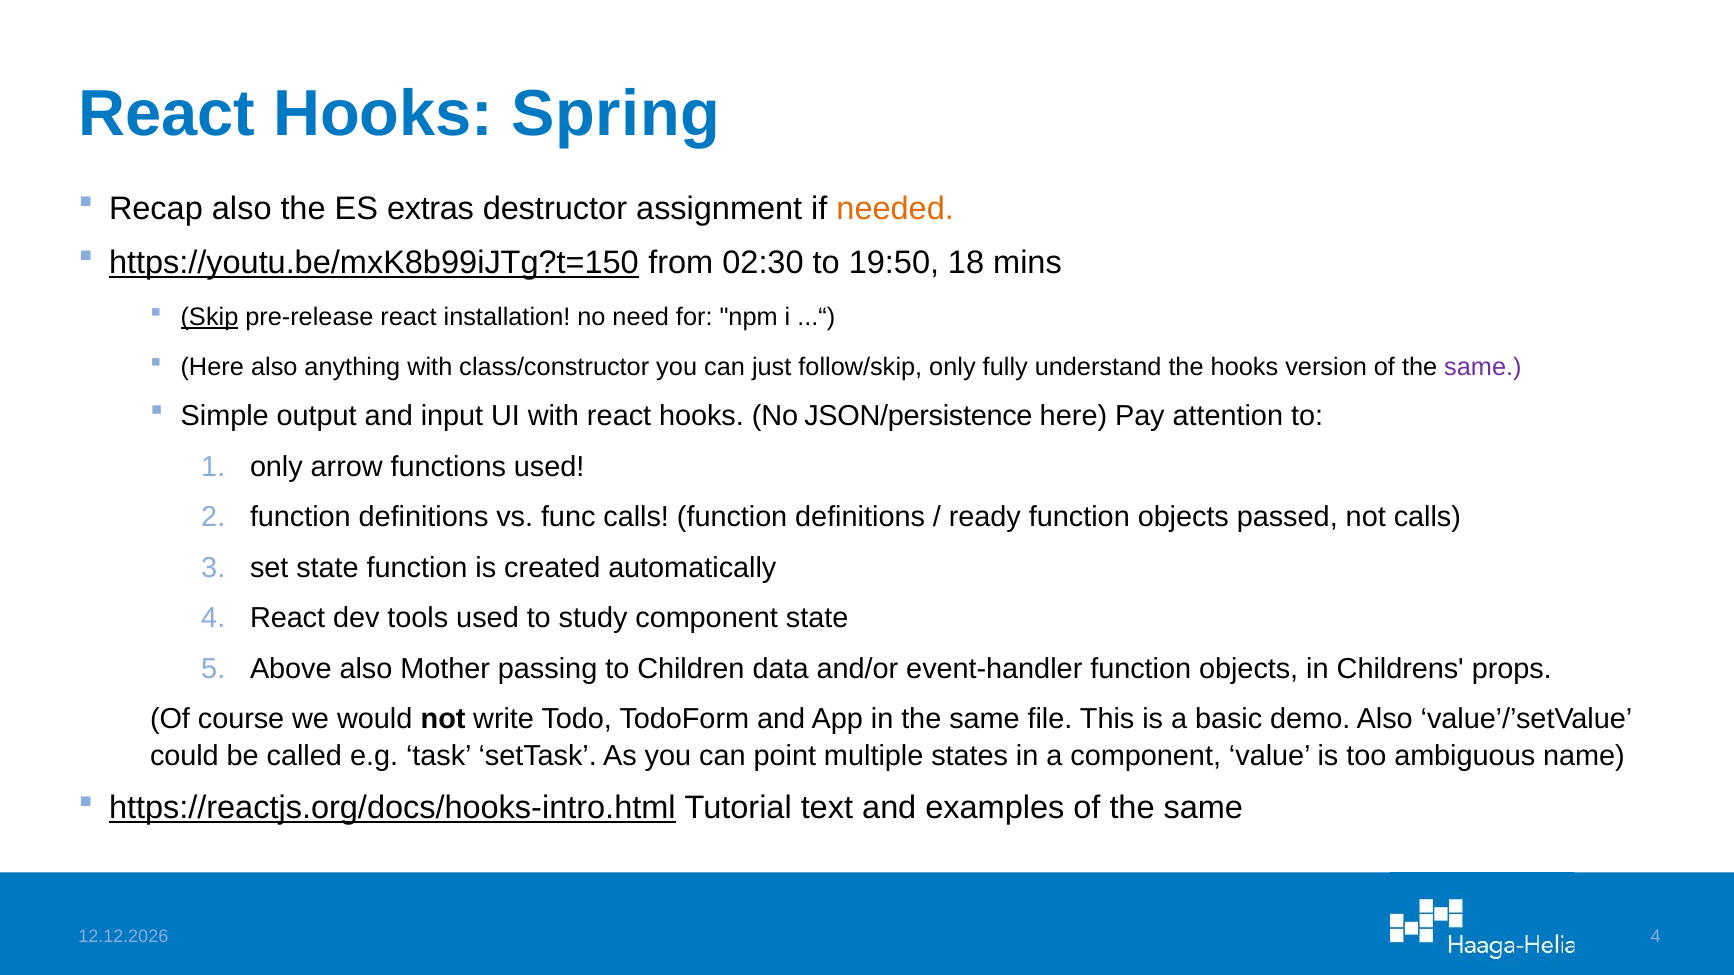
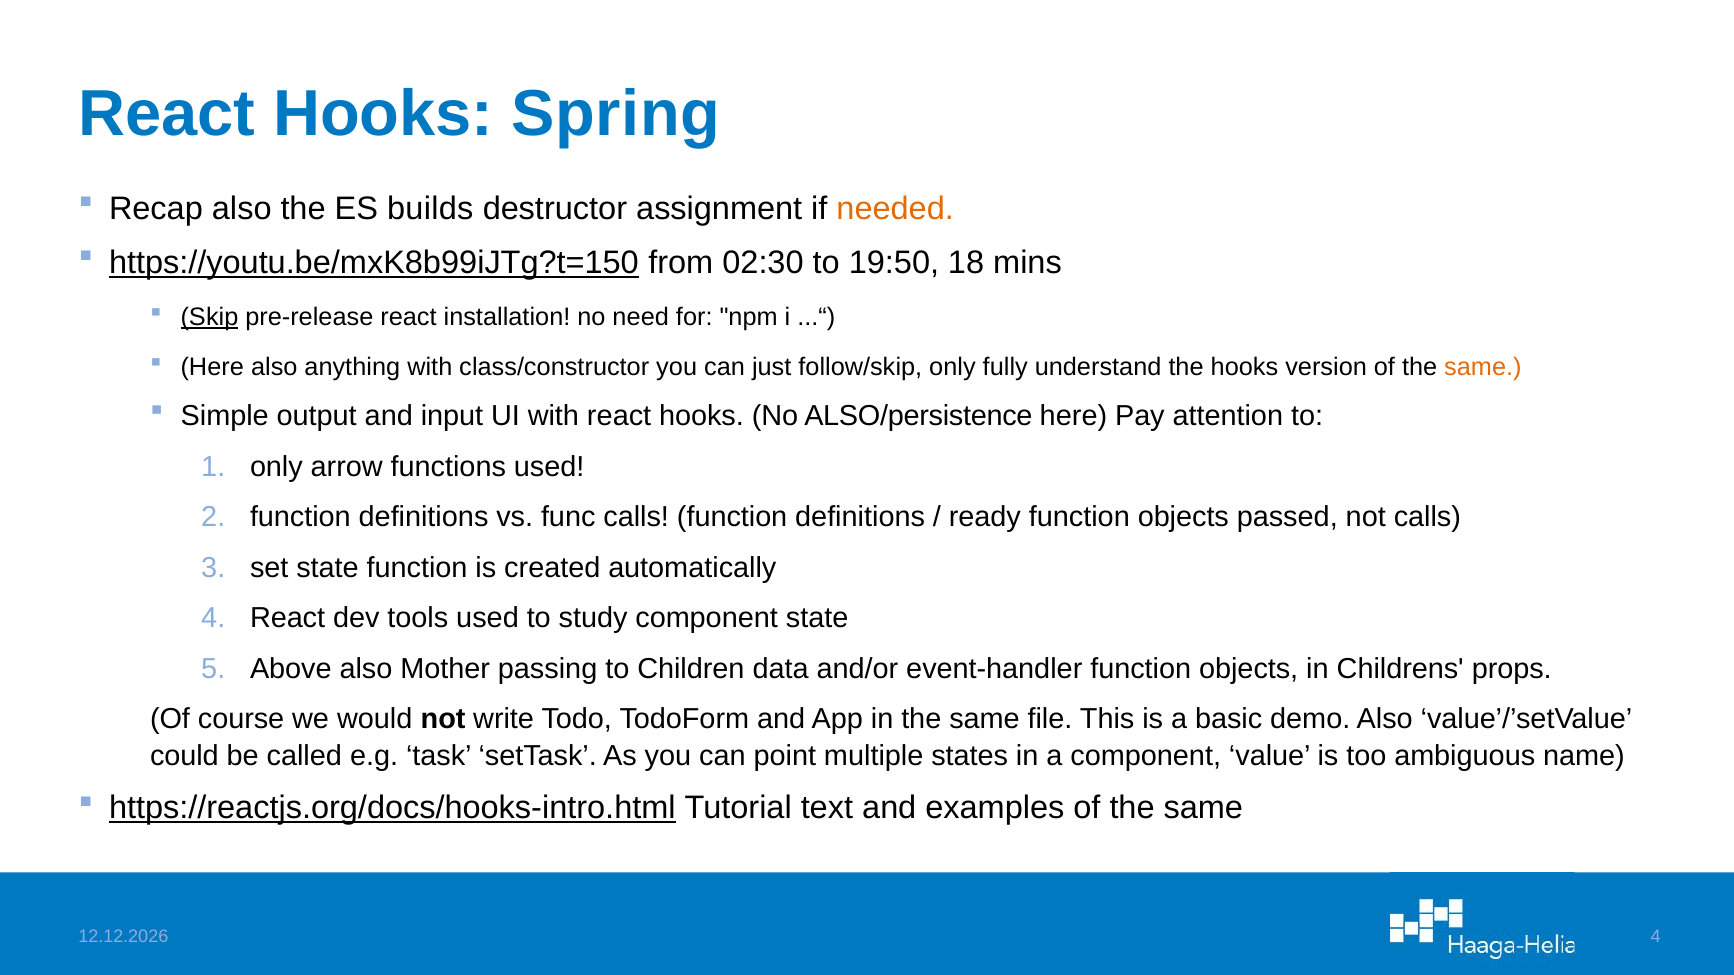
extras: extras -> builds
same at (1483, 368) colour: purple -> orange
JSON/persistence: JSON/persistence -> ALSO/persistence
